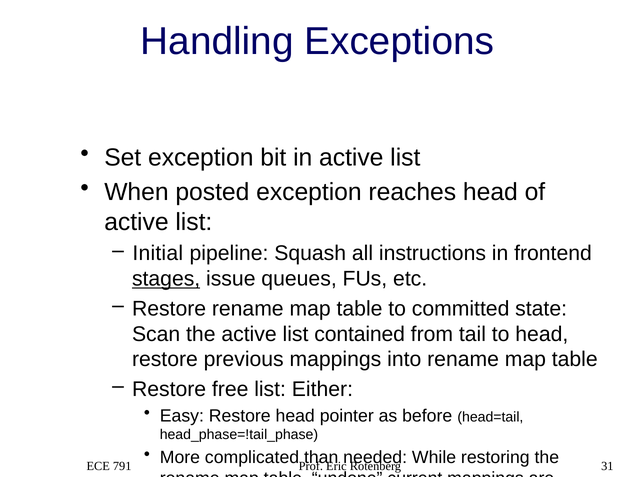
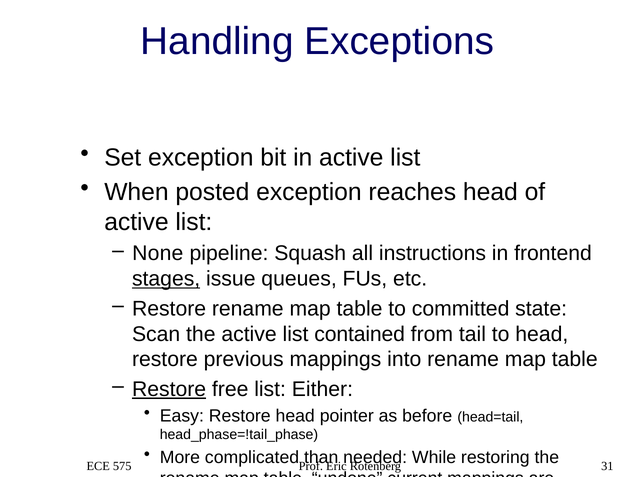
Initial: Initial -> None
Restore at (169, 389) underline: none -> present
791: 791 -> 575
